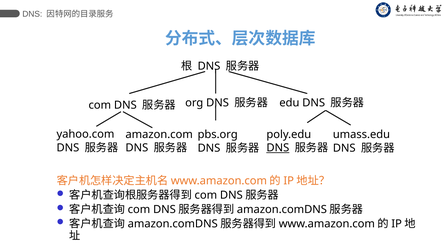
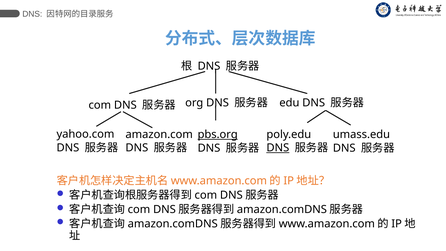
pbs.org underline: none -> present
